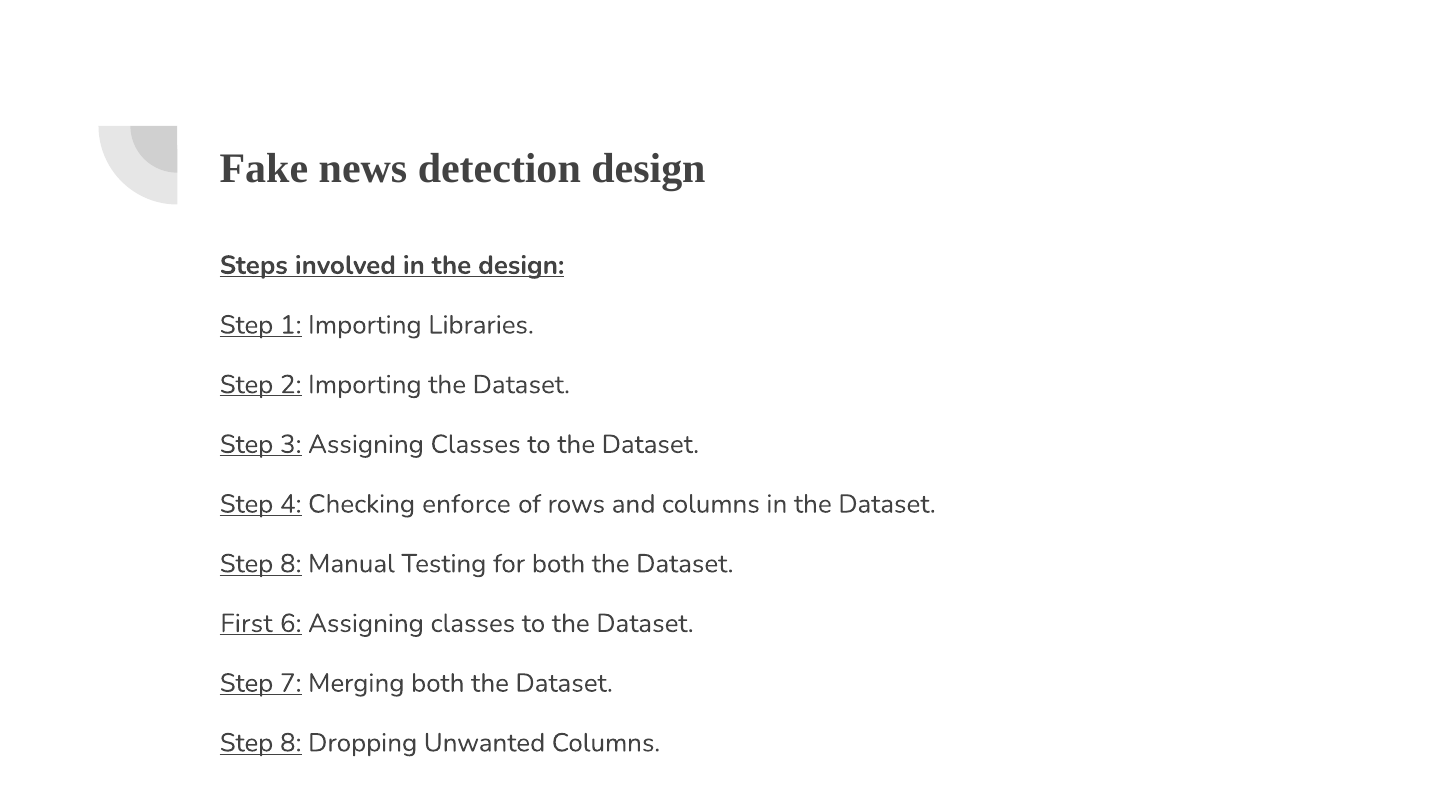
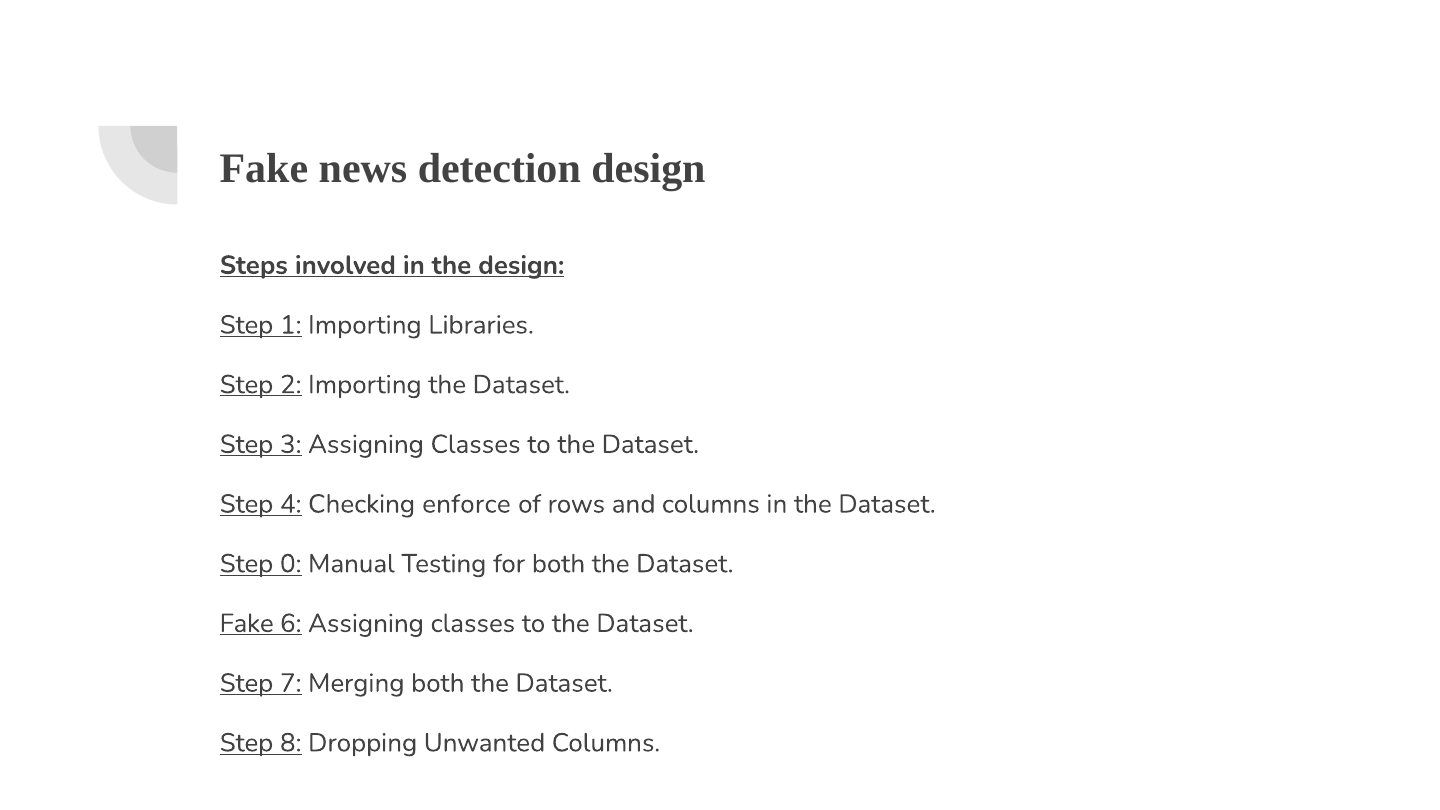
8 at (291, 564): 8 -> 0
First at (246, 623): First -> Fake
